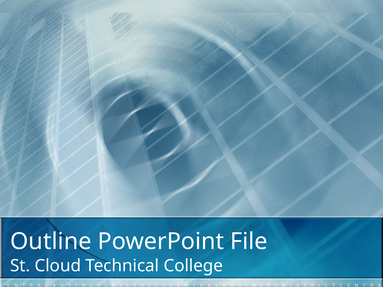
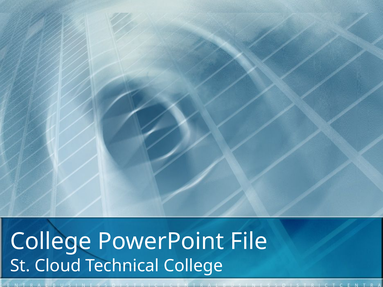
Outline at (51, 242): Outline -> College
